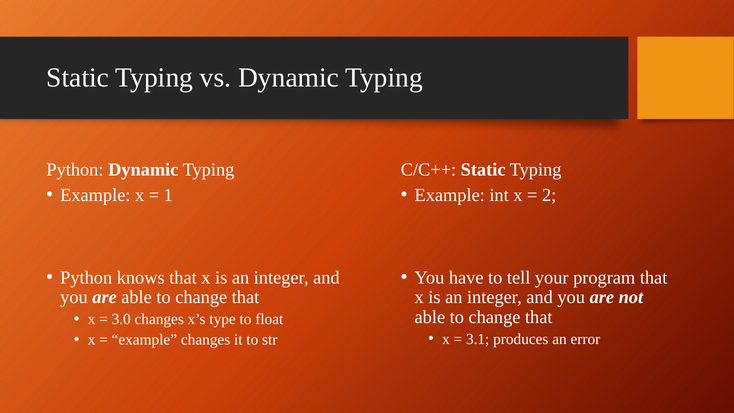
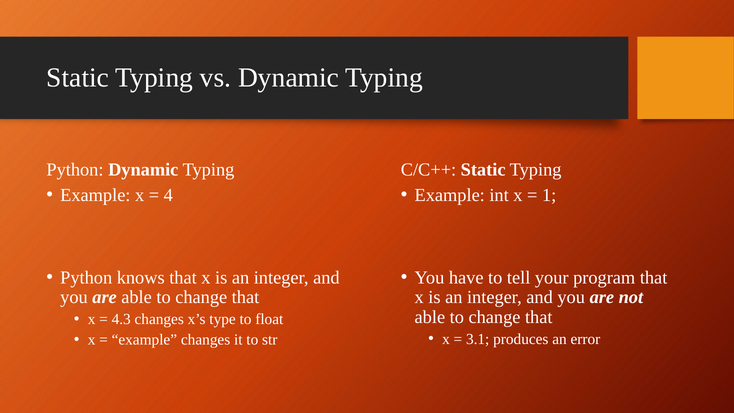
1: 1 -> 4
2: 2 -> 1
3.0: 3.0 -> 4.3
